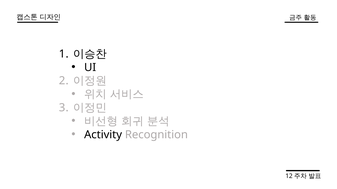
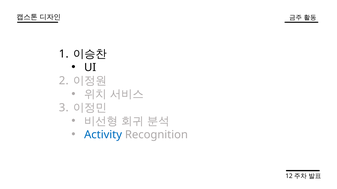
Activity colour: black -> blue
